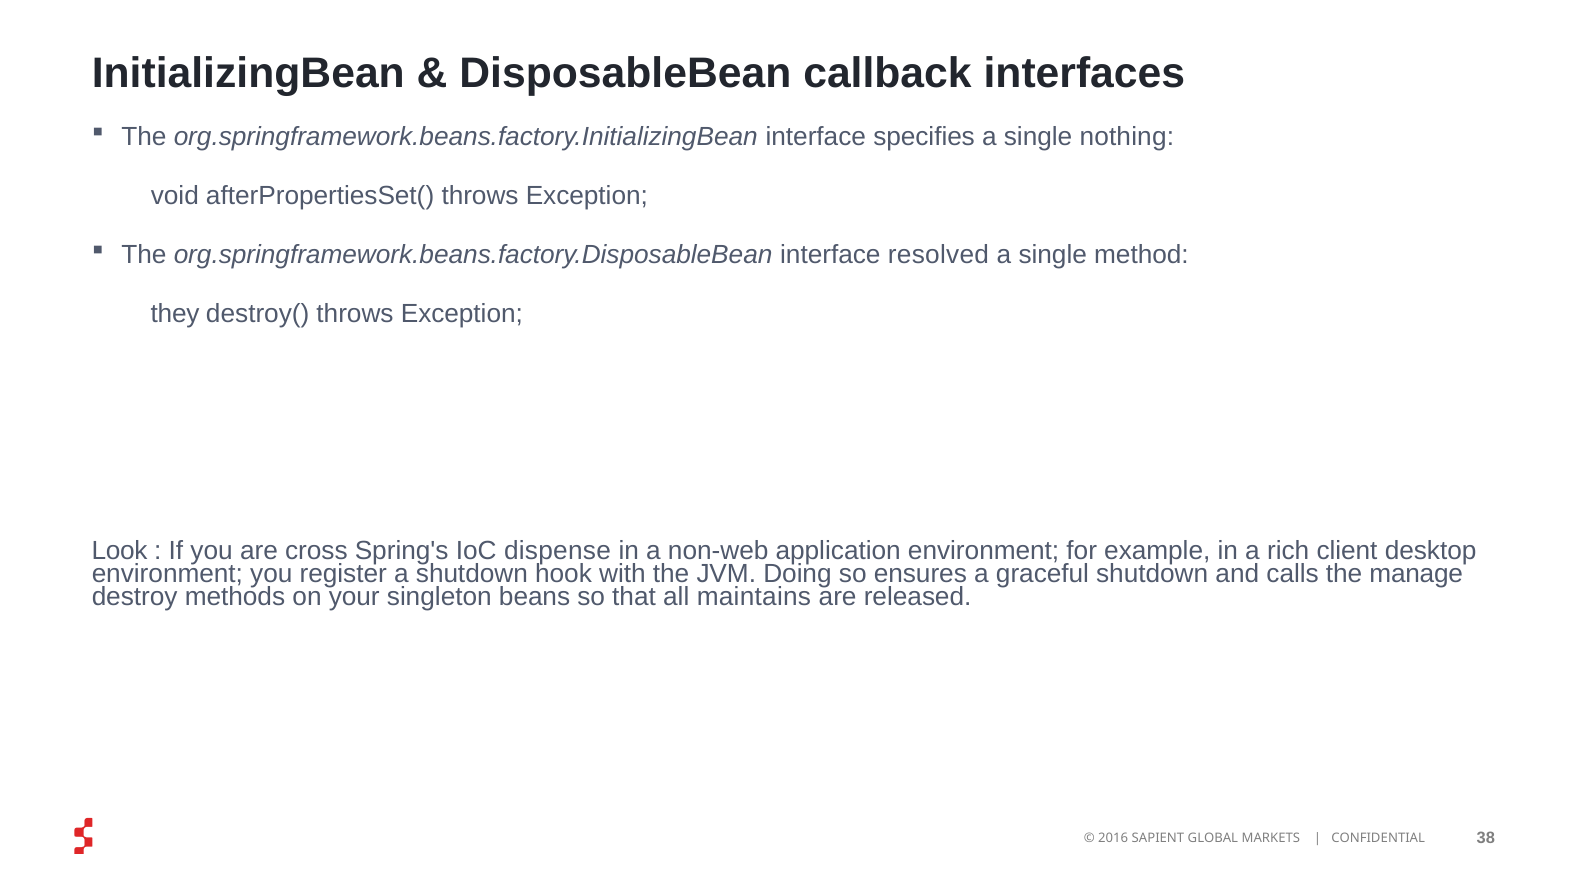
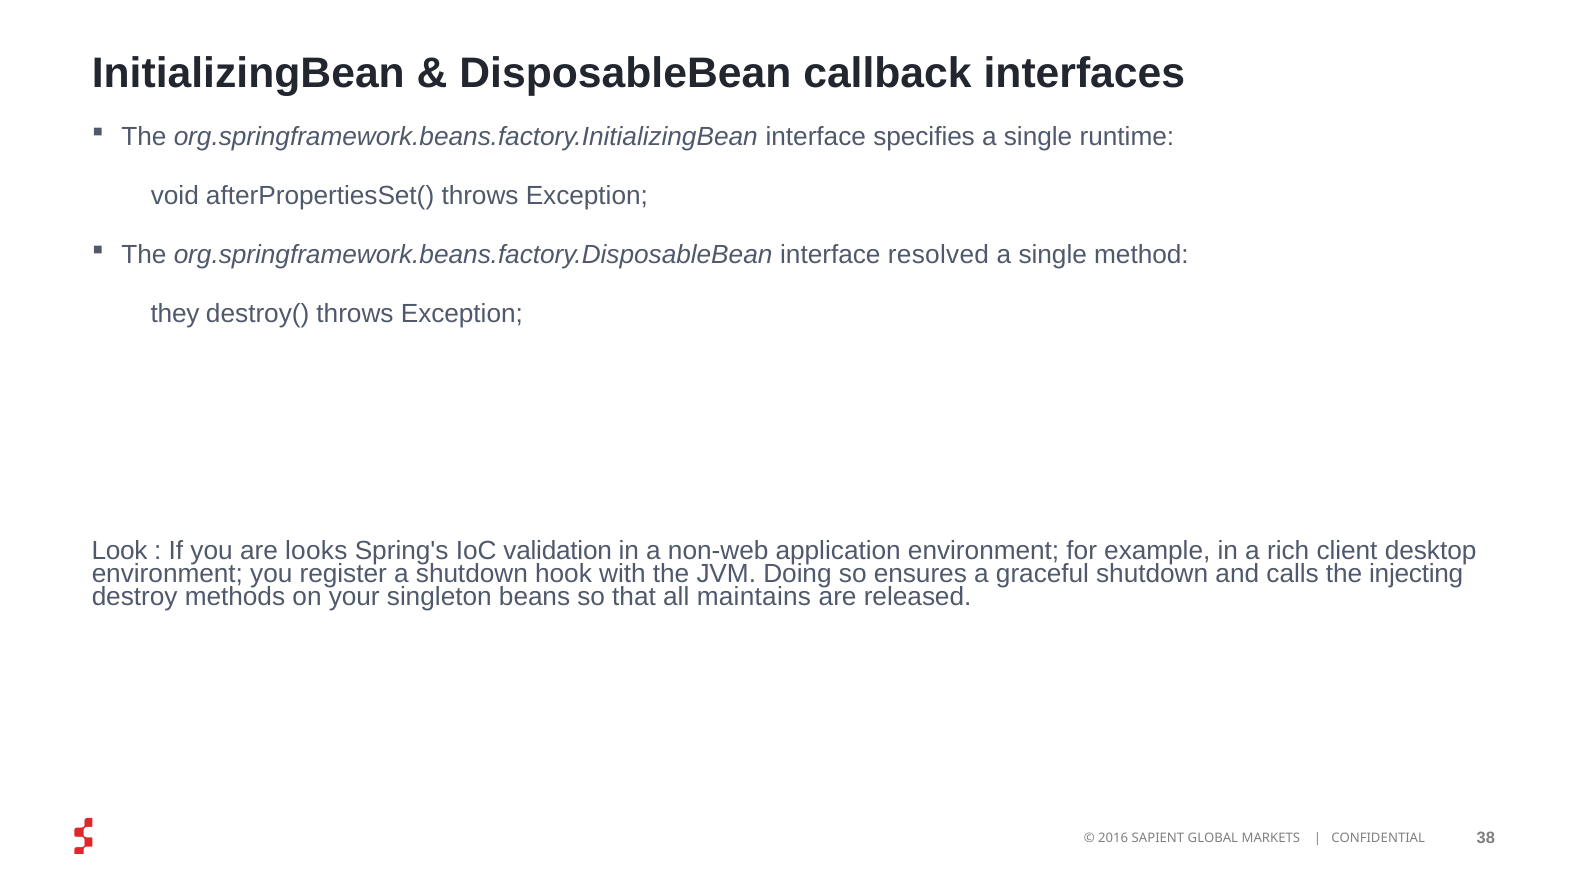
nothing: nothing -> runtime
cross: cross -> looks
dispense: dispense -> validation
manage: manage -> injecting
